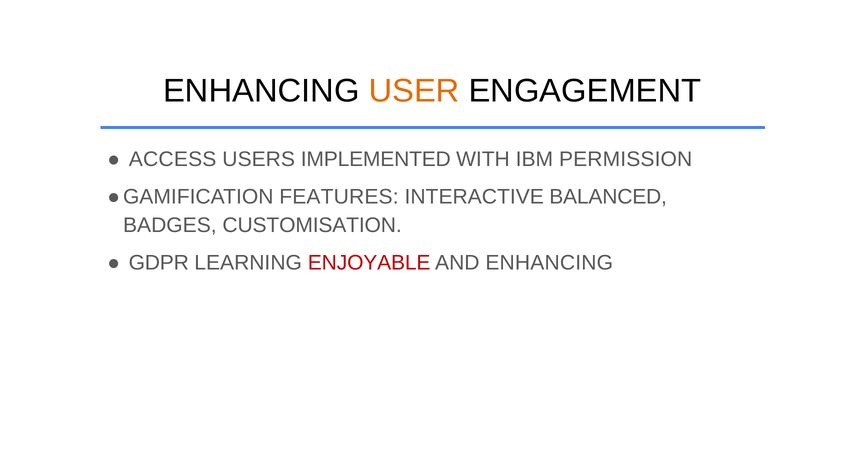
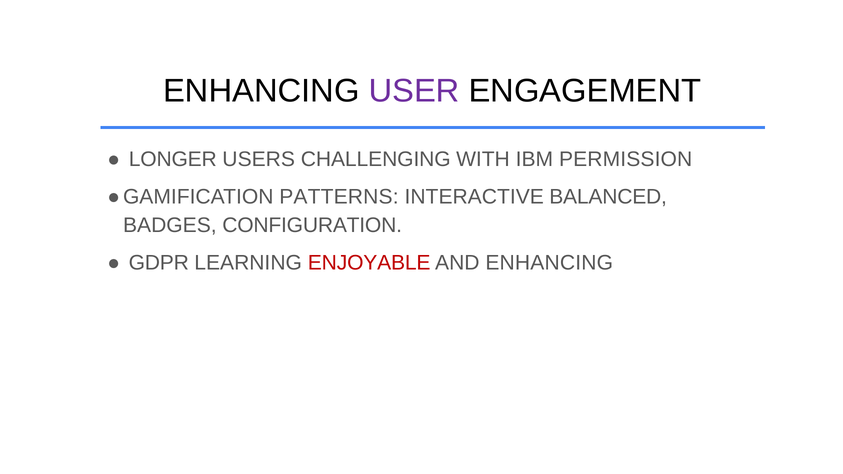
USER colour: orange -> purple
ACCESS: ACCESS -> LONGER
IMPLEMENTED: IMPLEMENTED -> CHALLENGING
FEATURES: FEATURES -> PATTERNS
CUSTOMISATION: CUSTOMISATION -> CONFIGURATION
